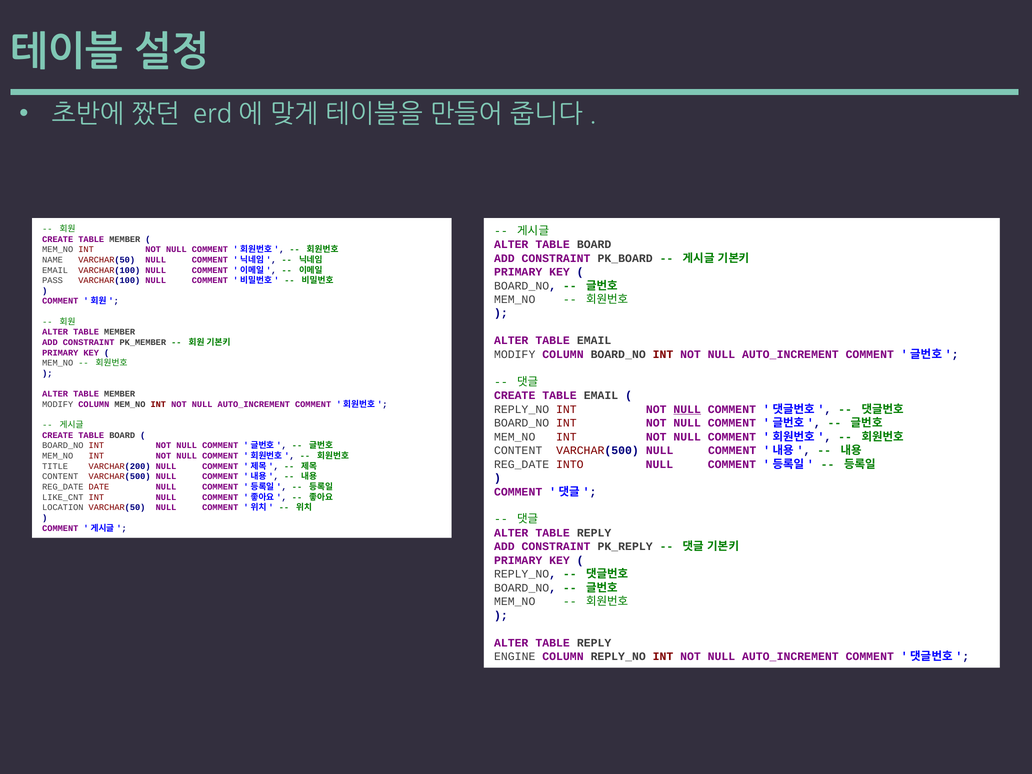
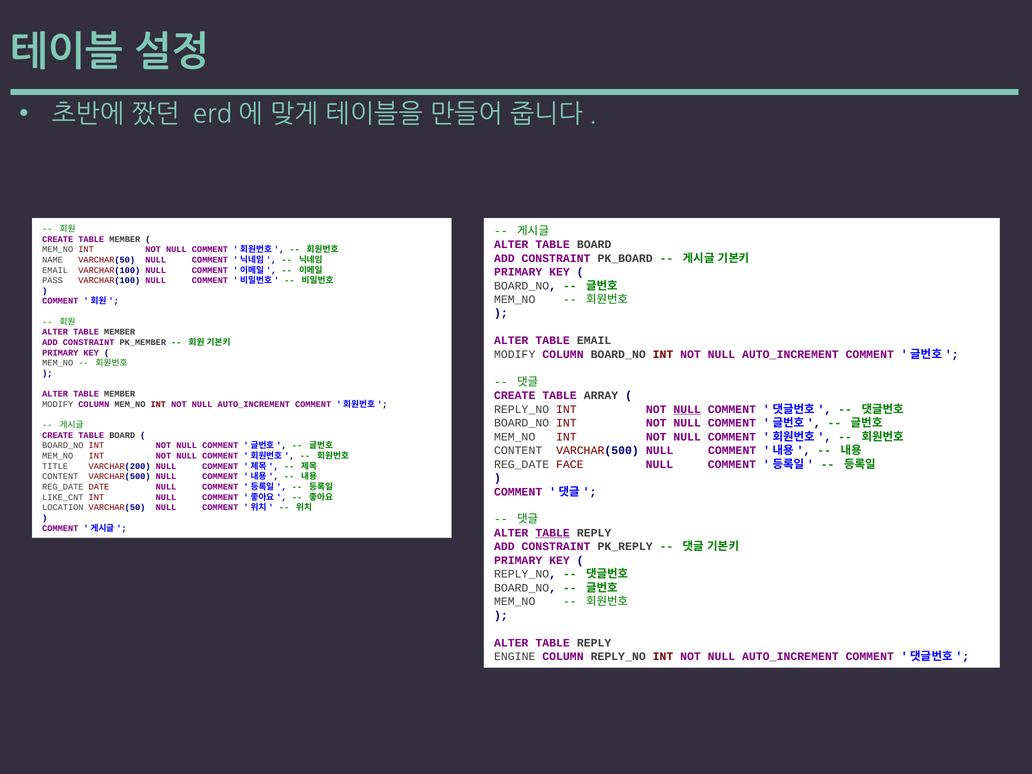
CREATE TABLE EMAIL: EMAIL -> ARRAY
INTO: INTO -> FACE
TABLE at (553, 533) underline: none -> present
